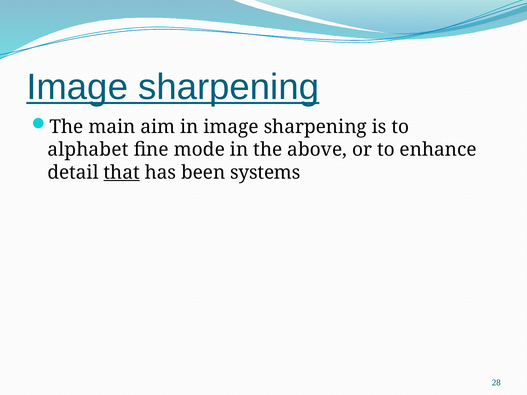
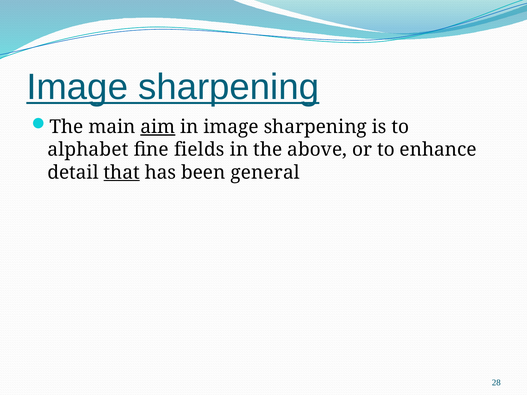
aim underline: none -> present
mode: mode -> fields
systems: systems -> general
